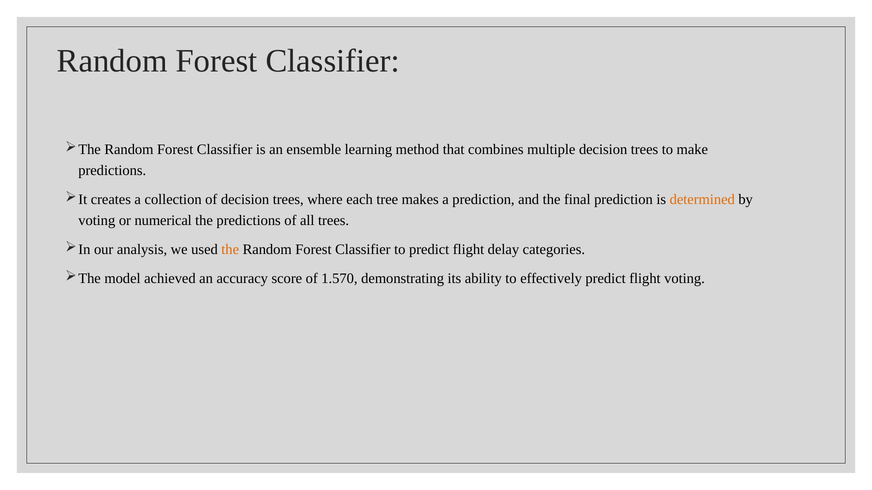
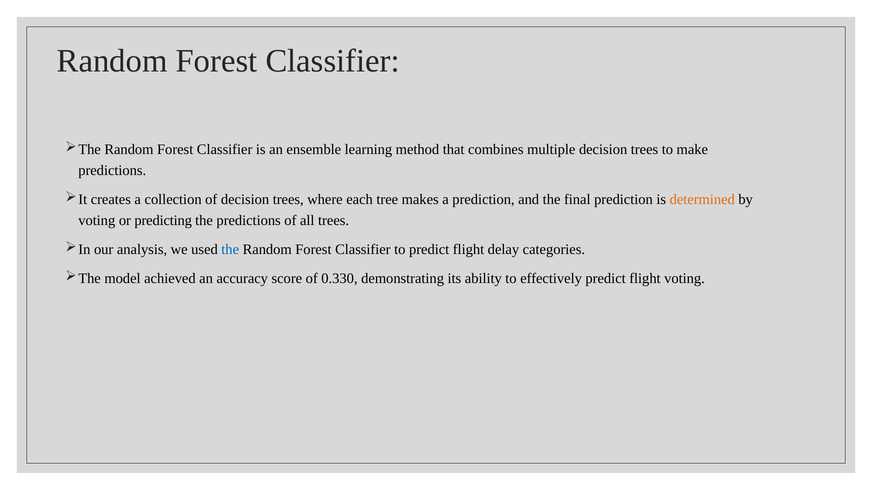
numerical: numerical -> predicting
the at (230, 250) colour: orange -> blue
1.570: 1.570 -> 0.330
